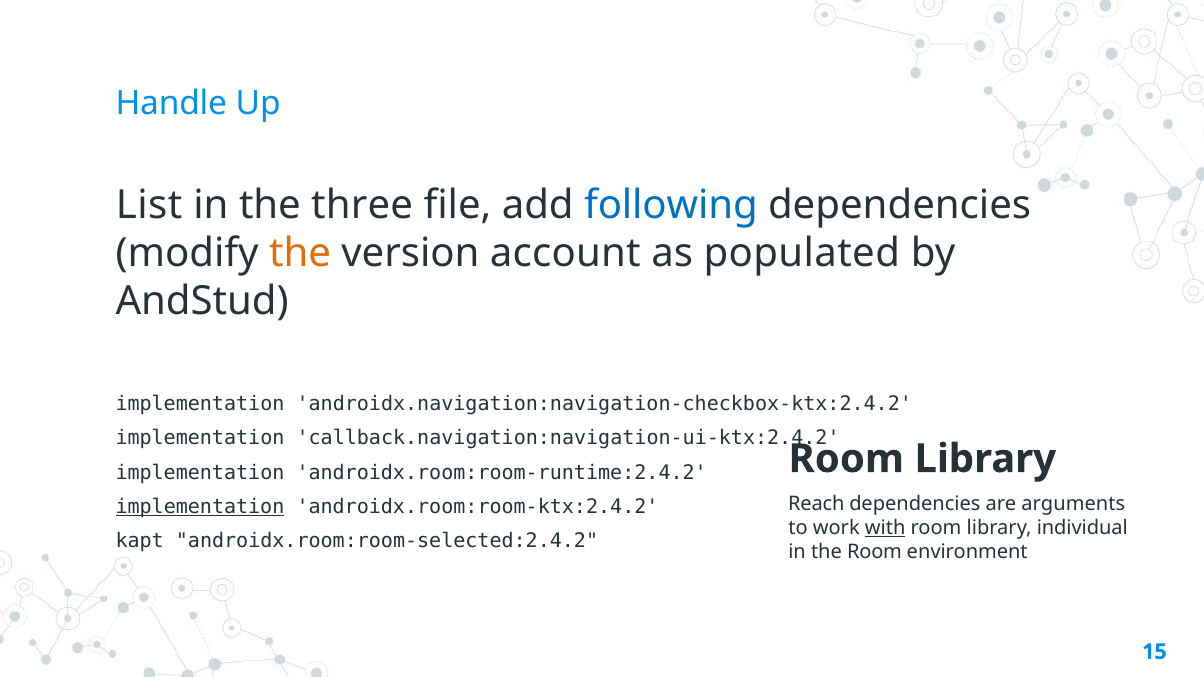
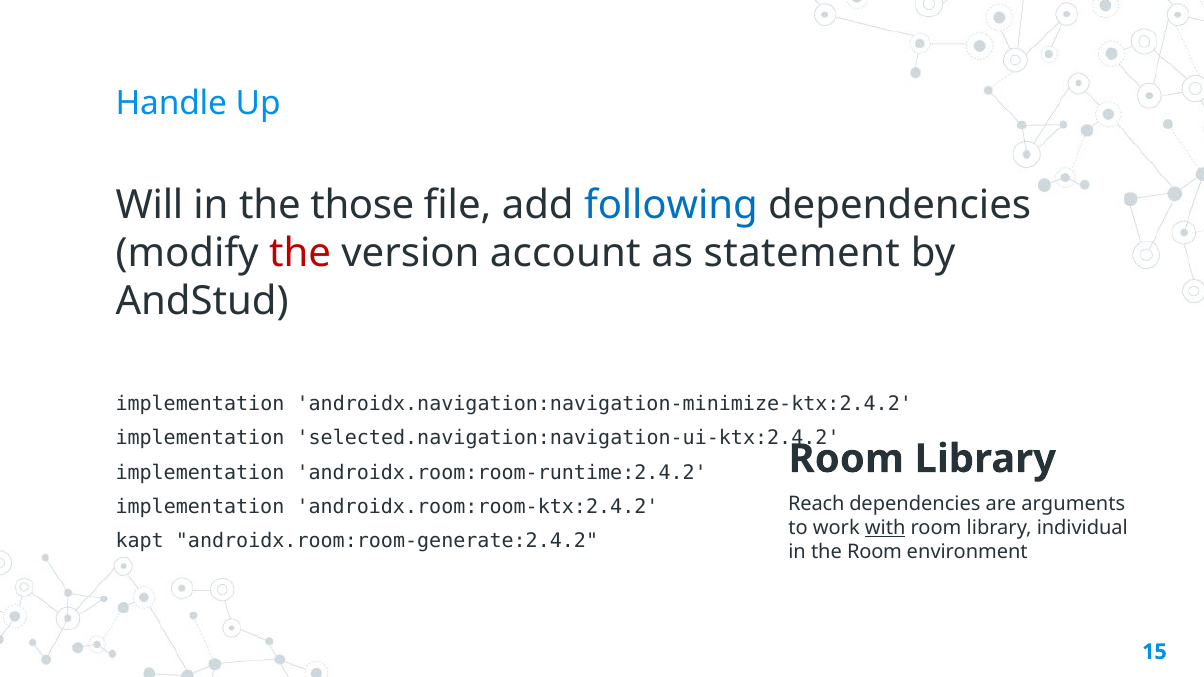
List: List -> Will
three: three -> those
the at (300, 253) colour: orange -> red
populated: populated -> statement
androidx.navigation:navigation-checkbox-ktx:2.4.2: androidx.navigation:navigation-checkbox-ktx:2.4.2 -> androidx.navigation:navigation-minimize-ktx:2.4.2
callback.navigation:navigation-ui-ktx:2.4.2: callback.navigation:navigation-ui-ktx:2.4.2 -> selected.navigation:navigation-ui-ktx:2.4.2
implementation at (200, 507) underline: present -> none
androidx.room:room-selected:2.4.2: androidx.room:room-selected:2.4.2 -> androidx.room:room-generate:2.4.2
